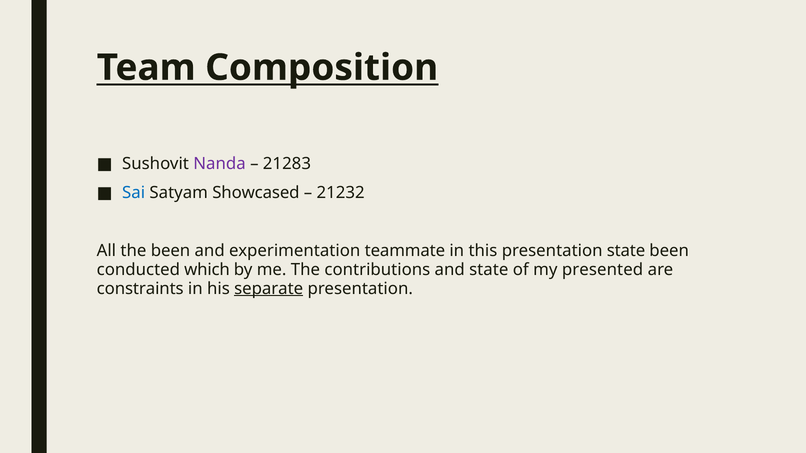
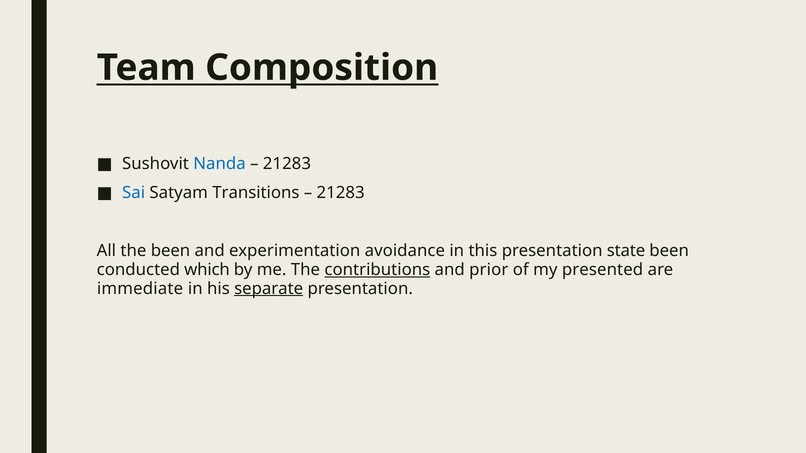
Nanda colour: purple -> blue
Showcased: Showcased -> Transitions
21232 at (341, 193): 21232 -> 21283
teammate: teammate -> avoidance
contributions underline: none -> present
and state: state -> prior
constraints: constraints -> immediate
